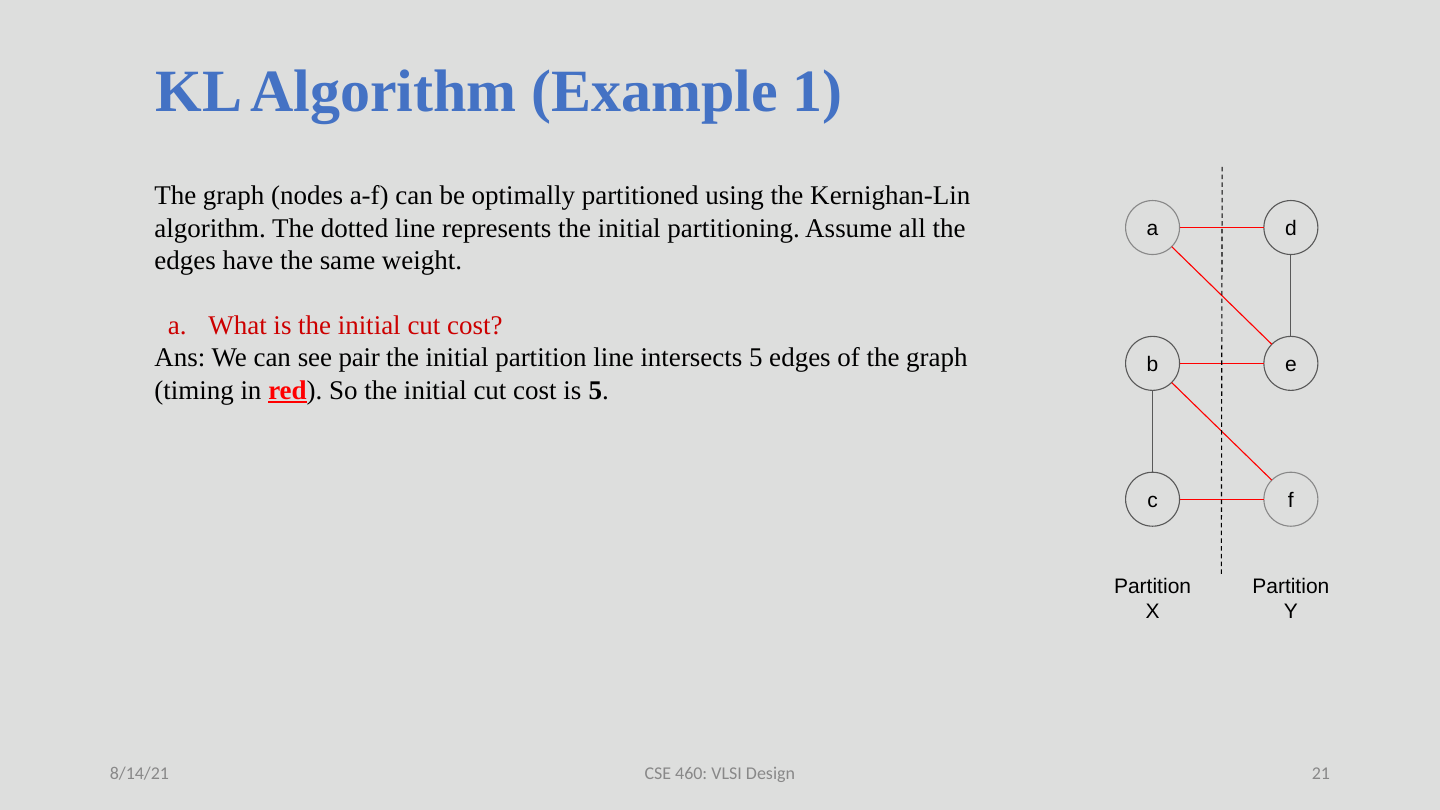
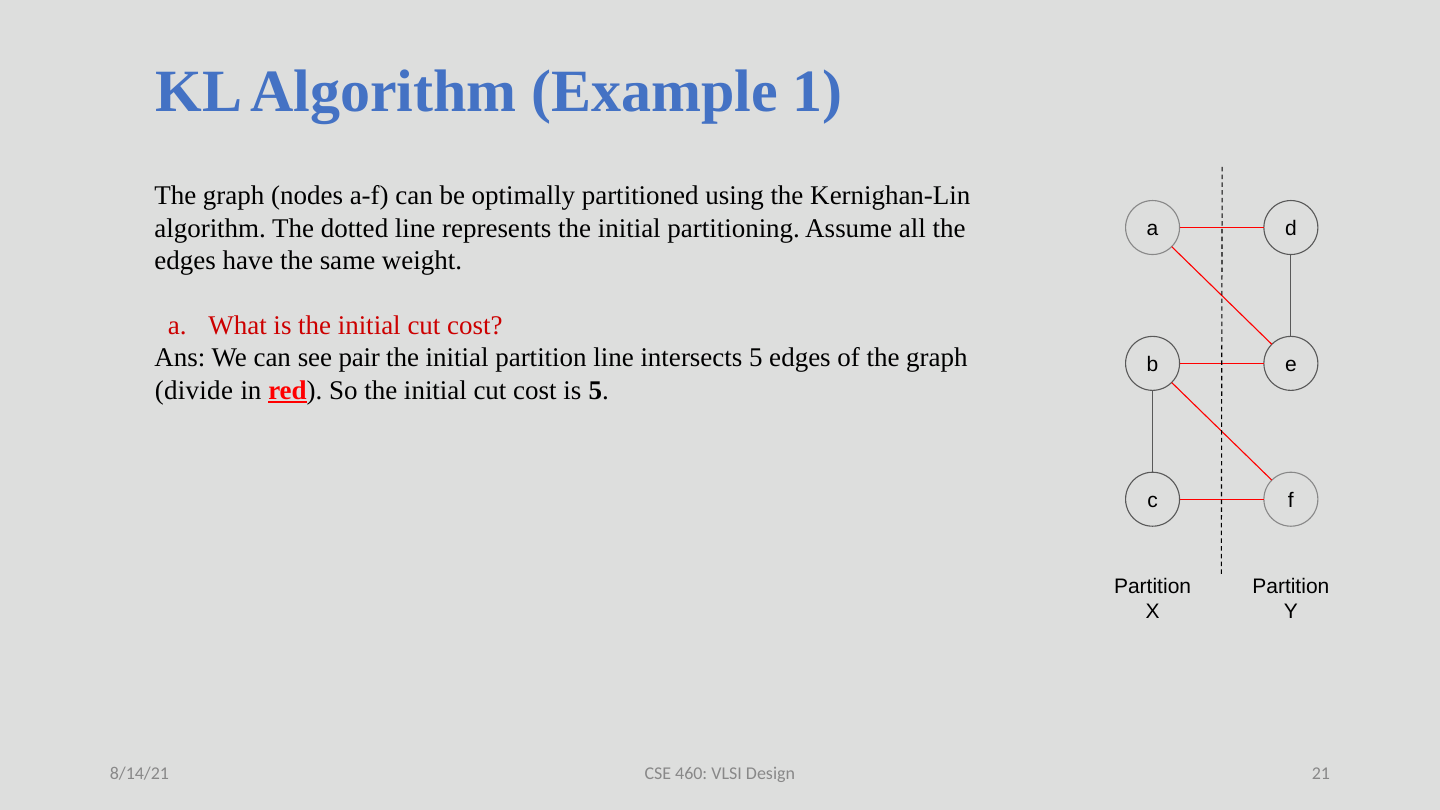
timing: timing -> divide
